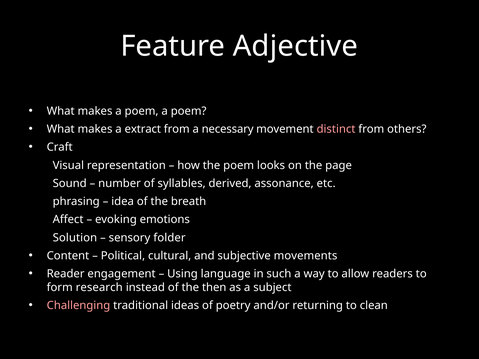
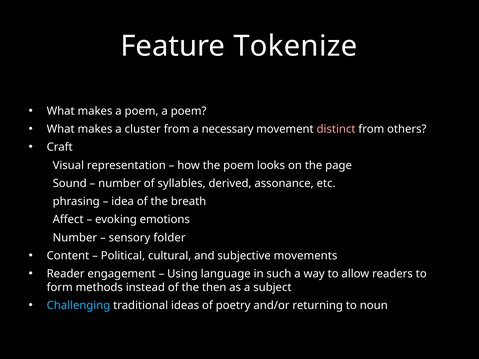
Adjective: Adjective -> Tokenize
extract: extract -> cluster
Solution at (75, 238): Solution -> Number
research: research -> methods
Challenging colour: pink -> light blue
clean: clean -> noun
